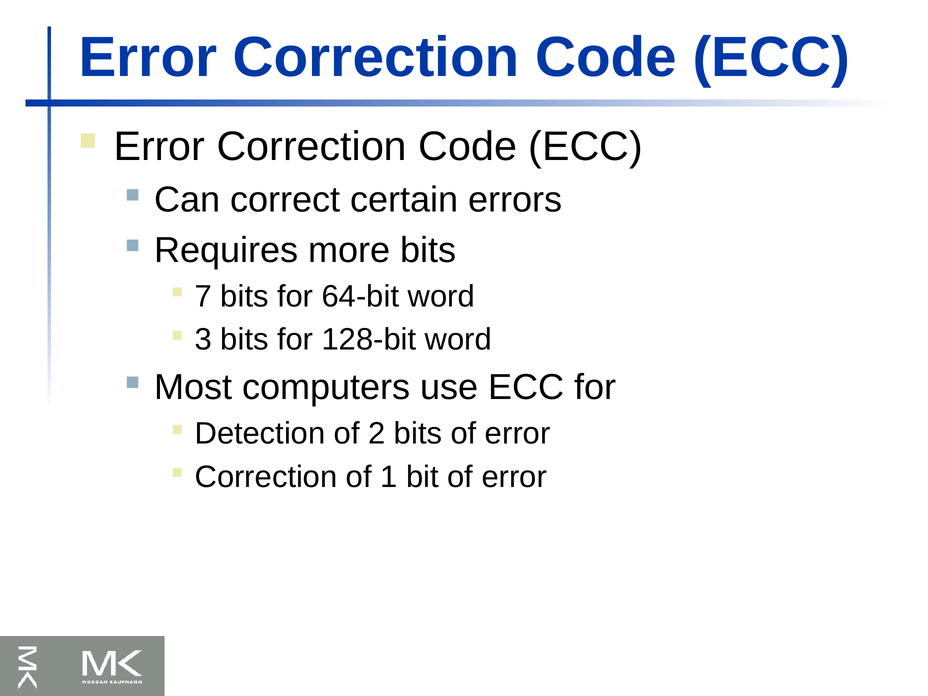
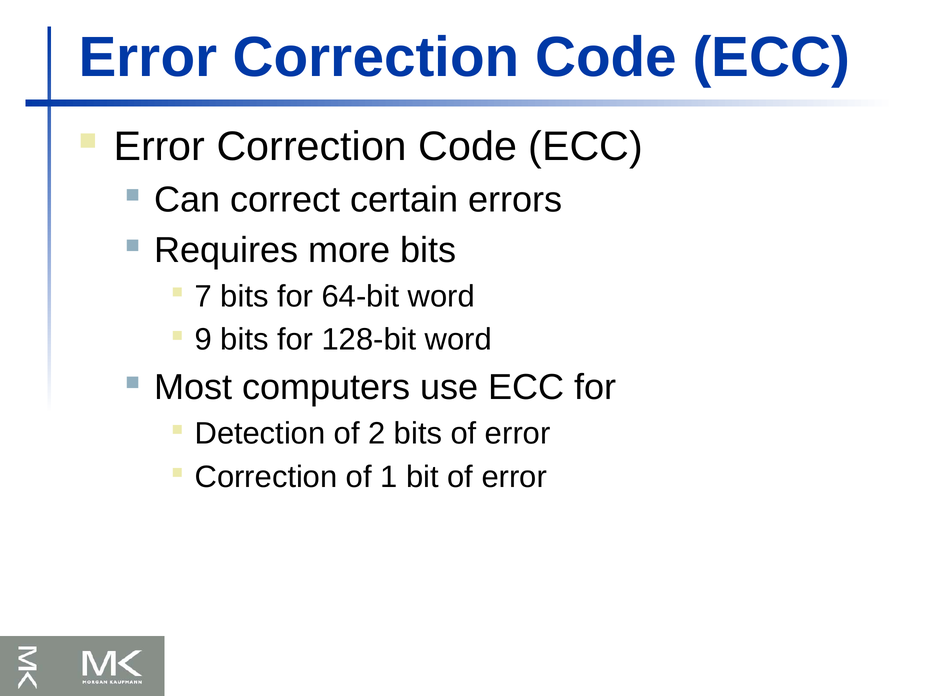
3: 3 -> 9
